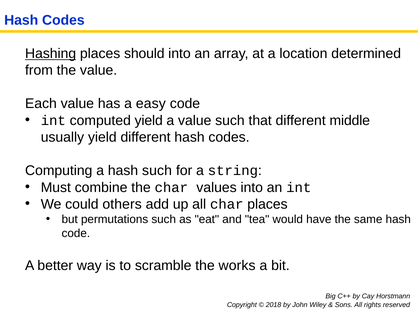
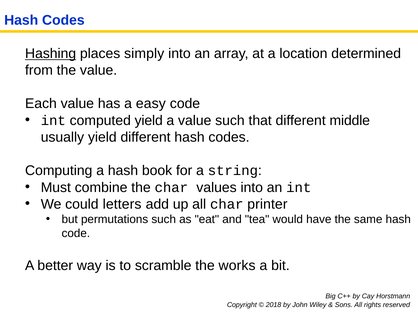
should: should -> simply
hash such: such -> book
others: others -> letters
char places: places -> printer
